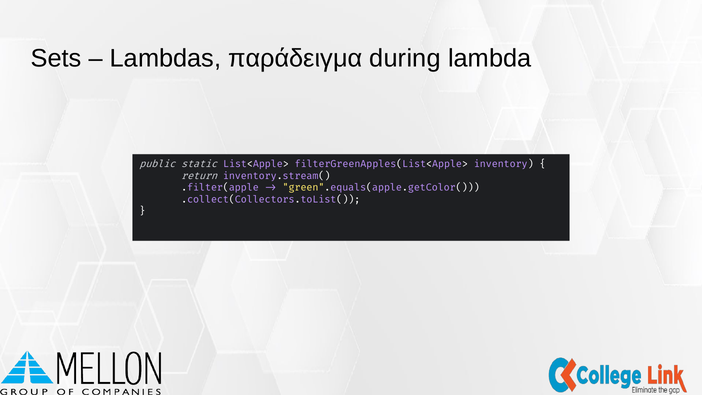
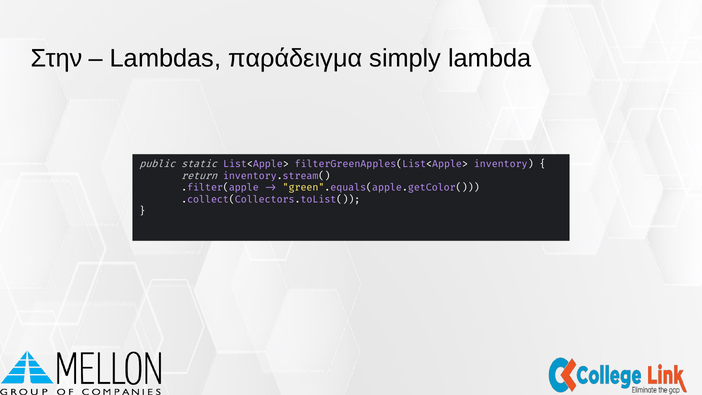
Sets: Sets -> Στην
during: during -> simply
